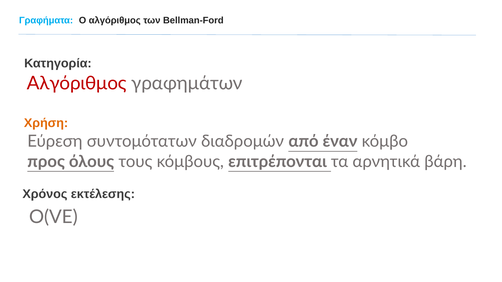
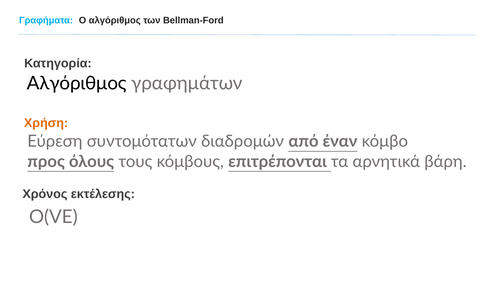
Αλγόριθμος at (77, 83) colour: red -> black
